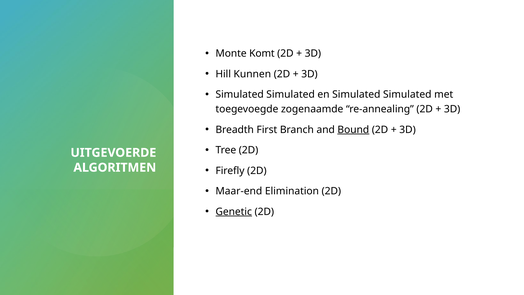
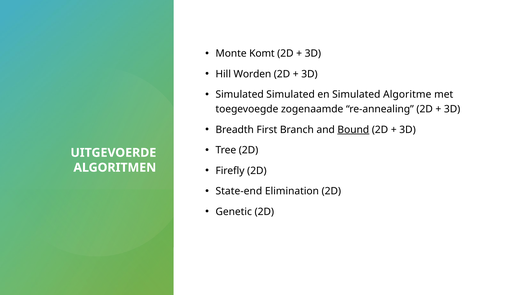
Kunnen: Kunnen -> Worden
en Simulated Simulated: Simulated -> Algoritme
Maar-end: Maar-end -> State-end
Genetic underline: present -> none
